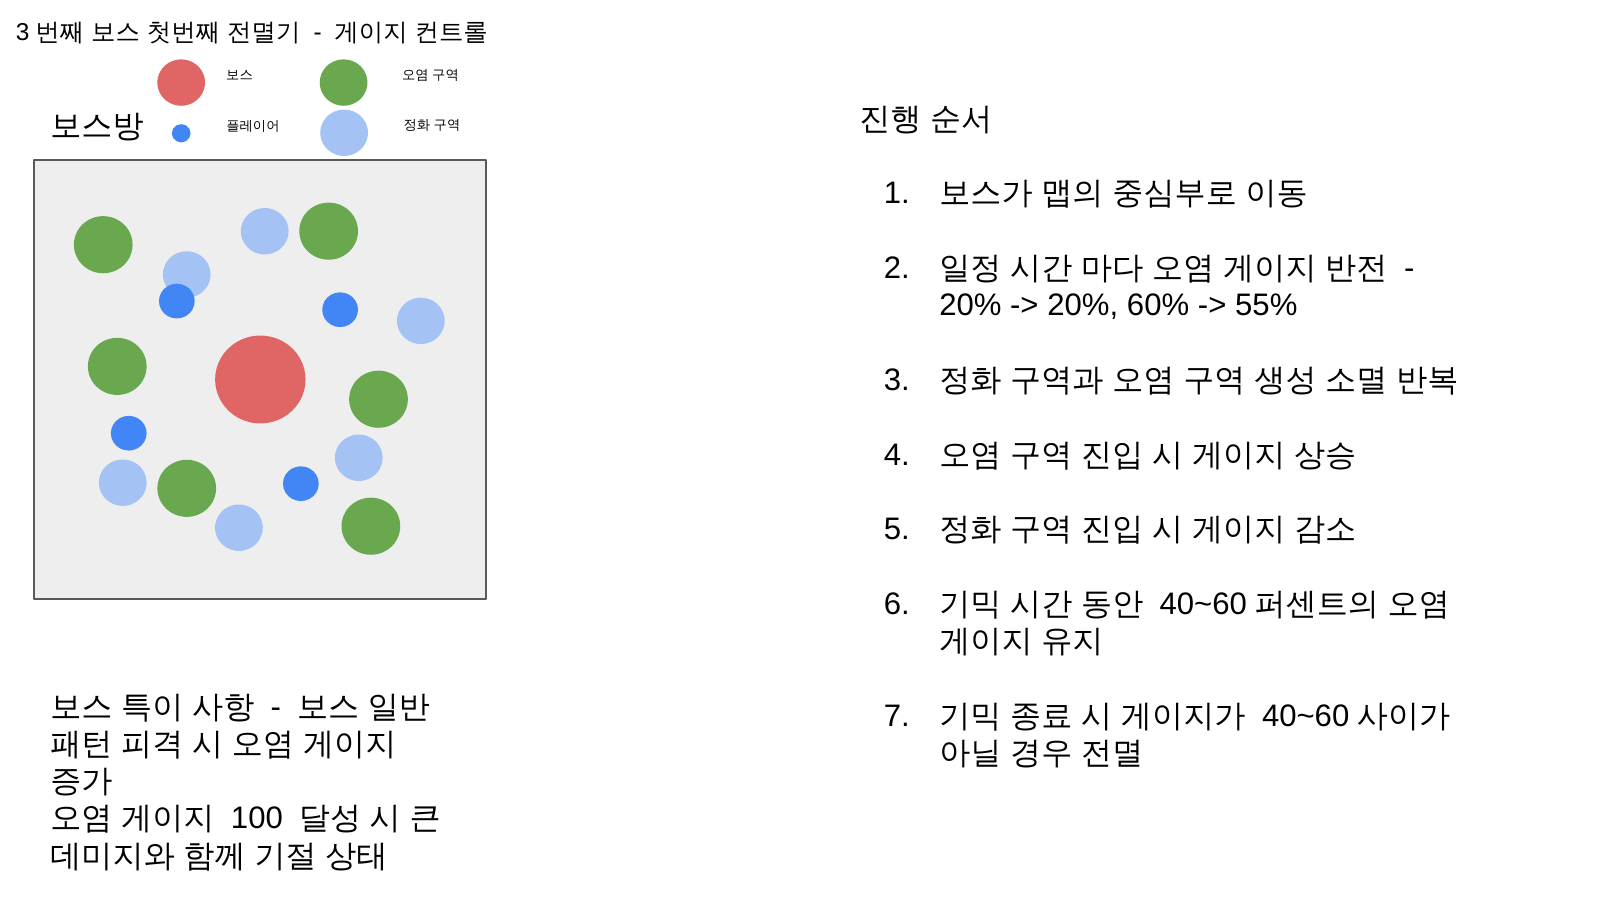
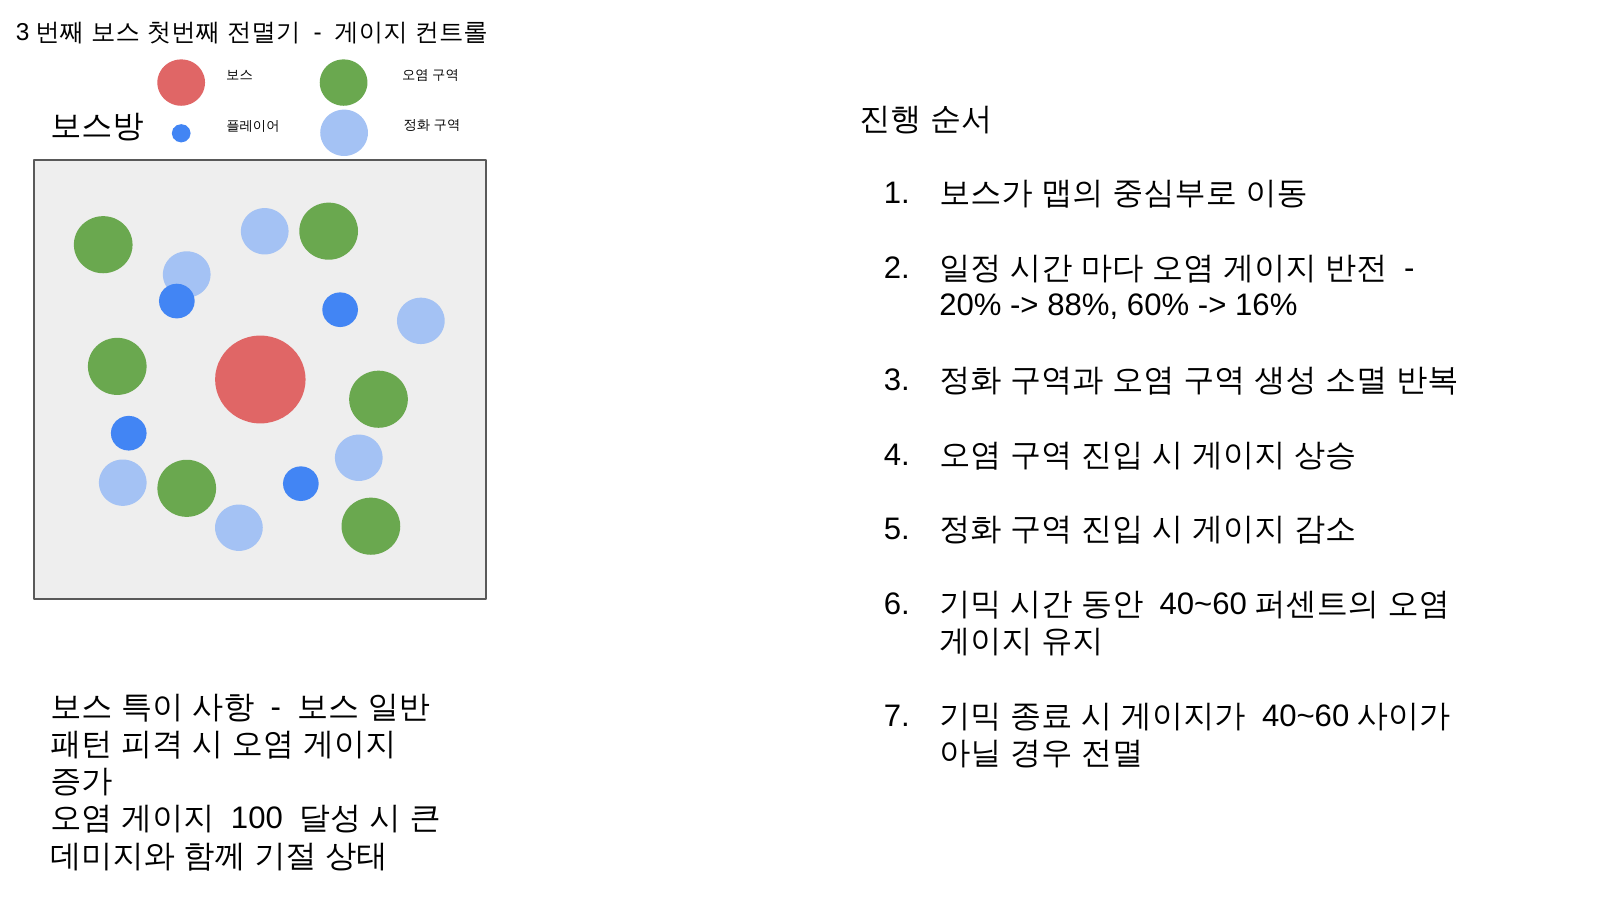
20% at (1083, 306): 20% -> 88%
55%: 55% -> 16%
